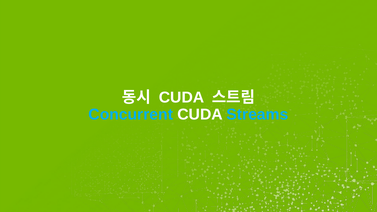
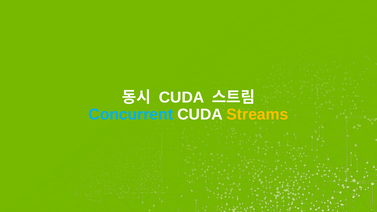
Streams colour: light blue -> yellow
